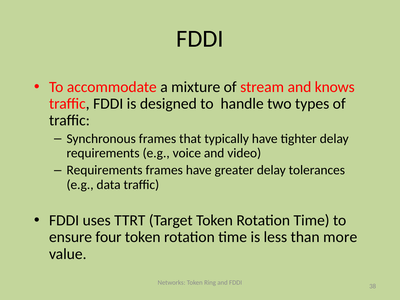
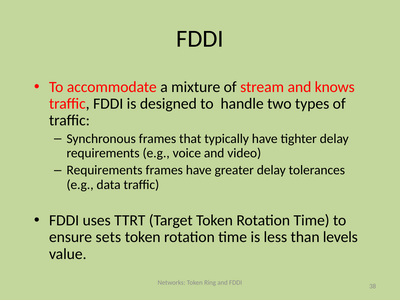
four: four -> sets
more: more -> levels
